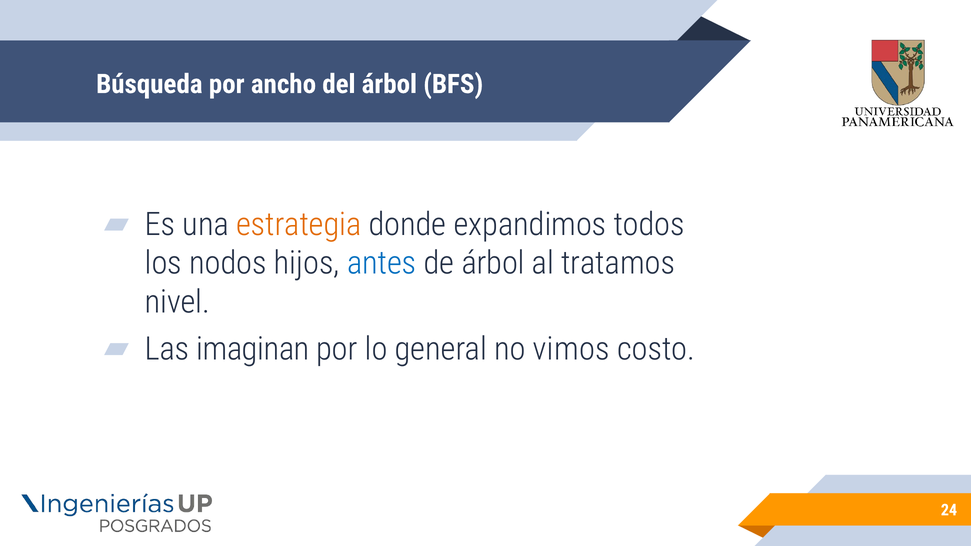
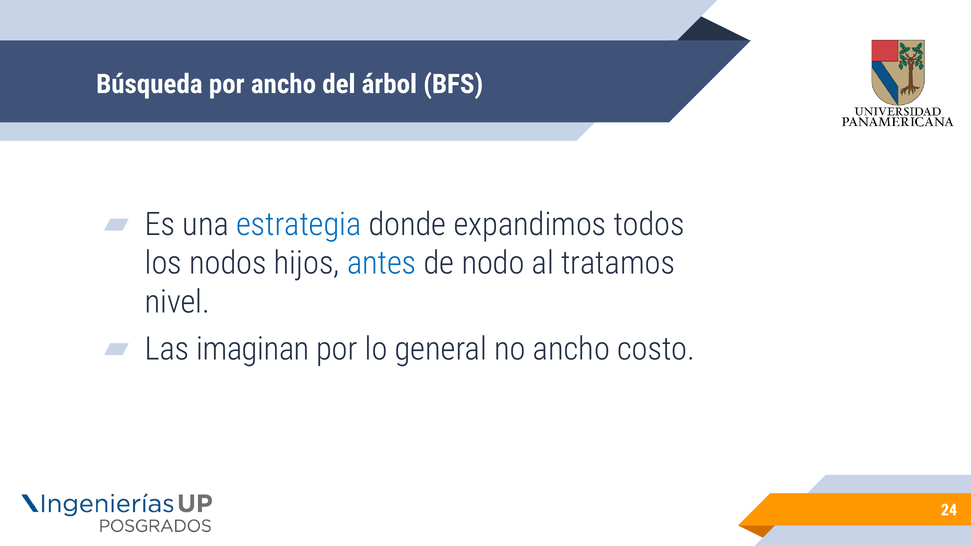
estrategia colour: orange -> blue
de árbol: árbol -> nodo
no vimos: vimos -> ancho
